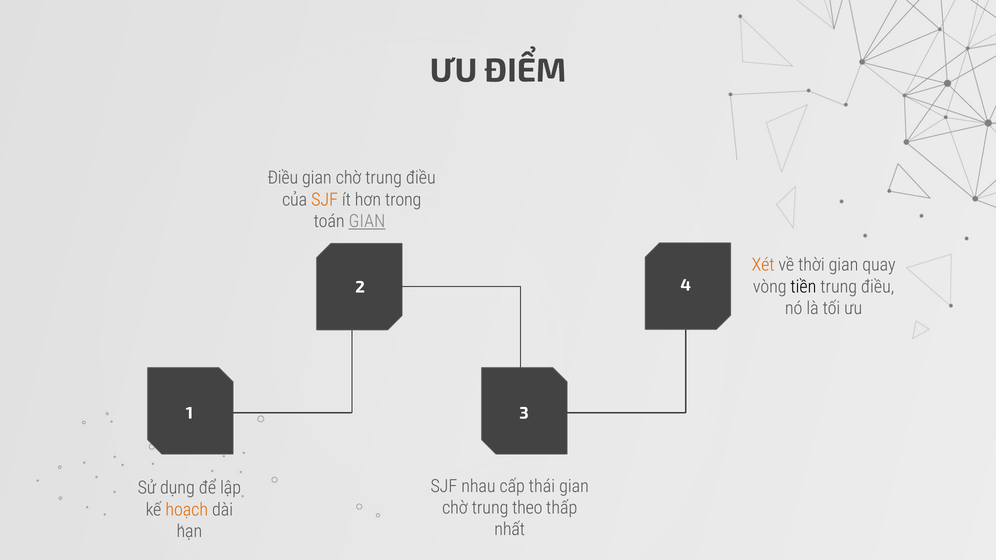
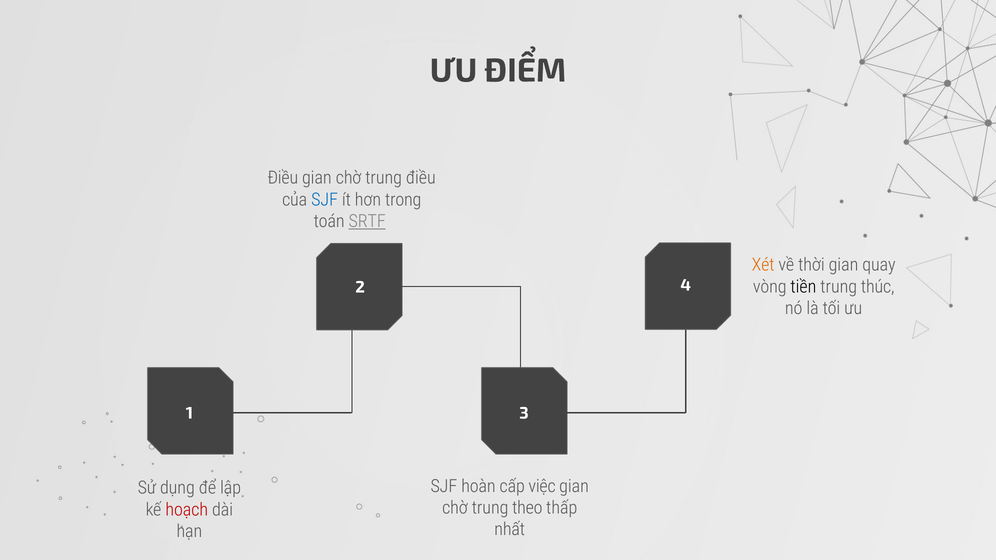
SJF at (325, 200) colour: orange -> blue
toán GIAN: GIAN -> SRTF
điều at (878, 287): điều -> thúc
nhau: nhau -> hoàn
thái: thái -> việc
hoạch colour: orange -> red
